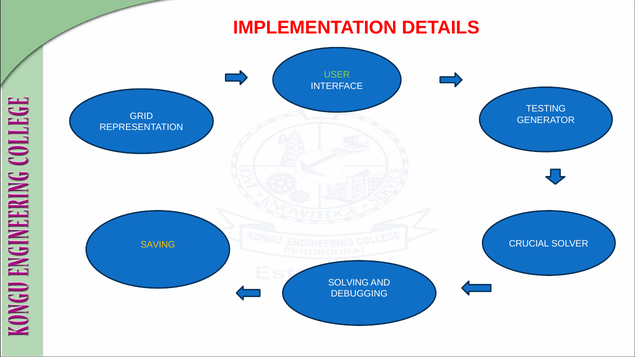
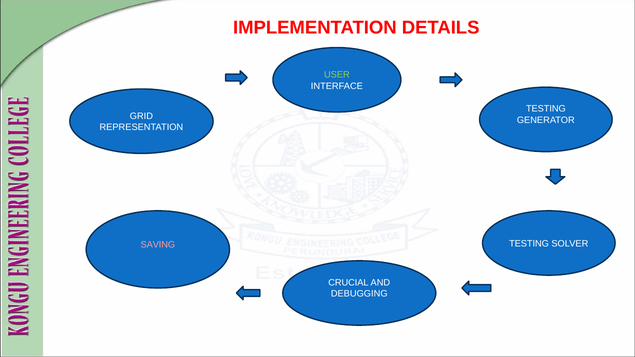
CRUCIAL at (529, 244): CRUCIAL -> TESTING
SAVING colour: yellow -> pink
SOLVING: SOLVING -> CRUCIAL
